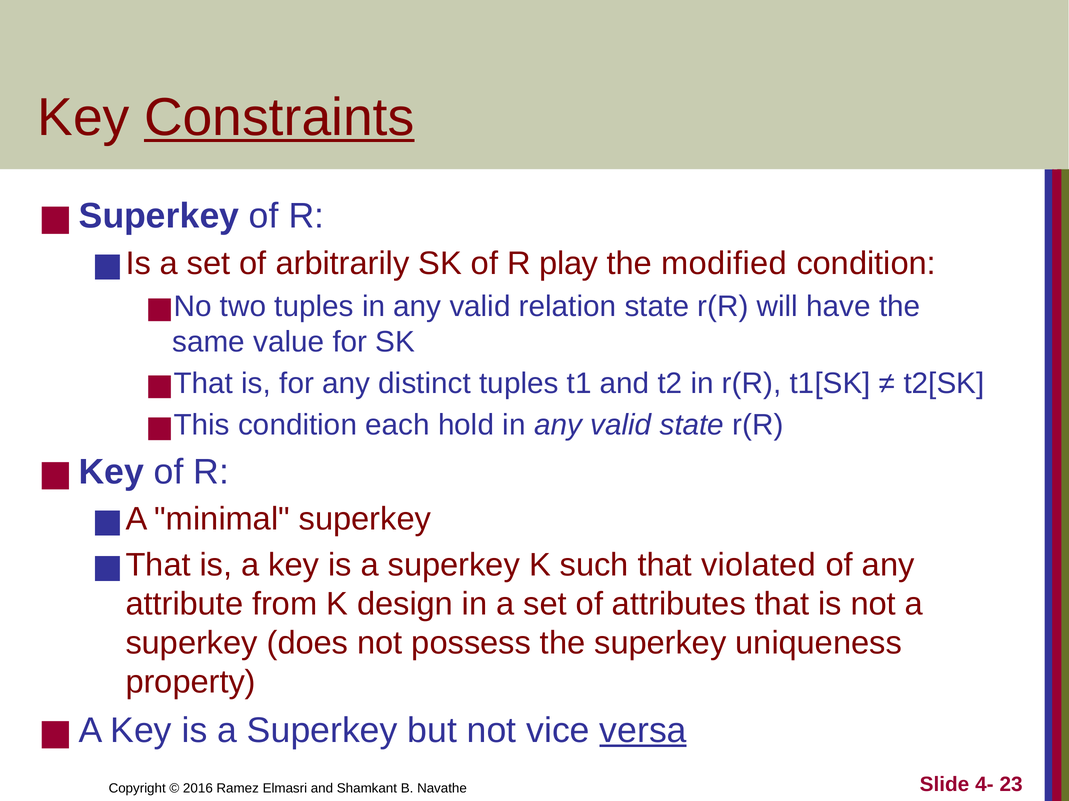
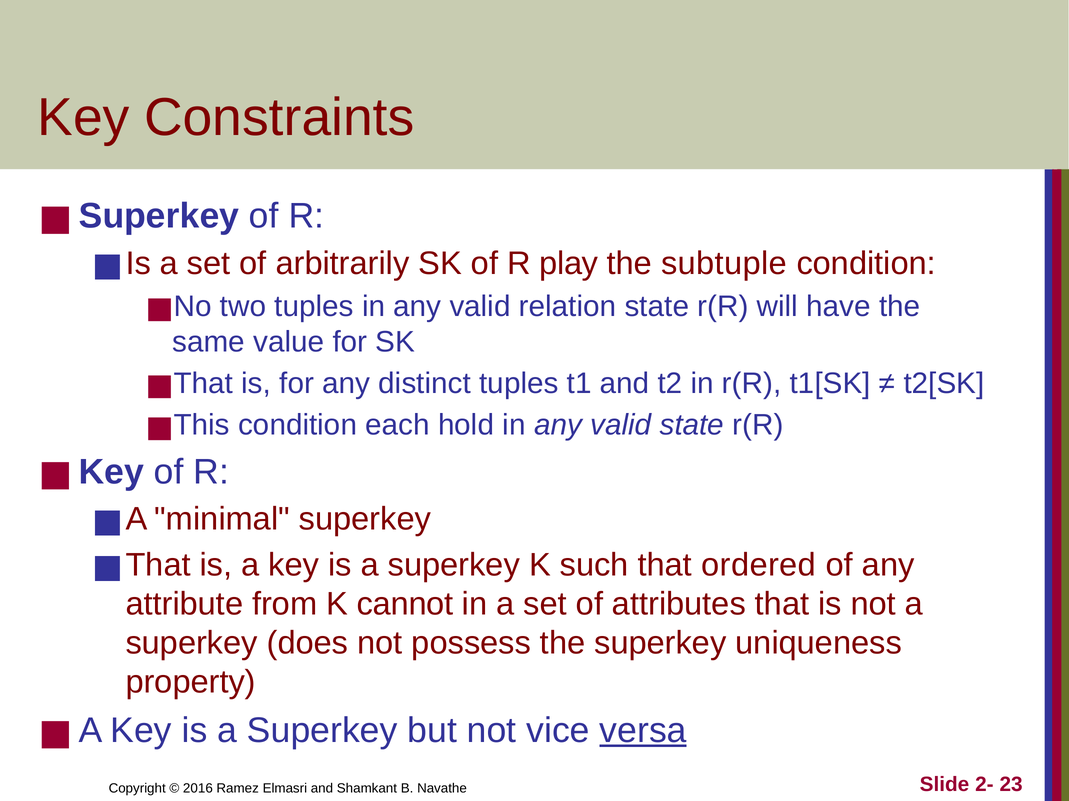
Constraints underline: present -> none
modified: modified -> subtuple
violated: violated -> ordered
design: design -> cannot
4-: 4- -> 2-
